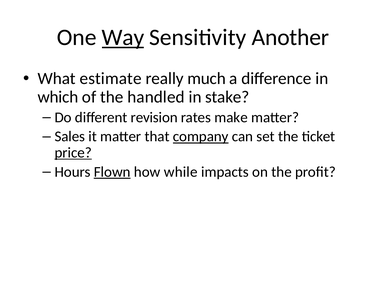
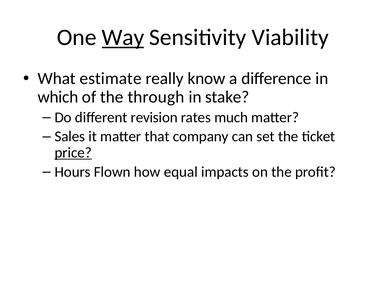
Another: Another -> Viability
much: much -> know
handled: handled -> through
make: make -> much
company underline: present -> none
Flown underline: present -> none
while: while -> equal
